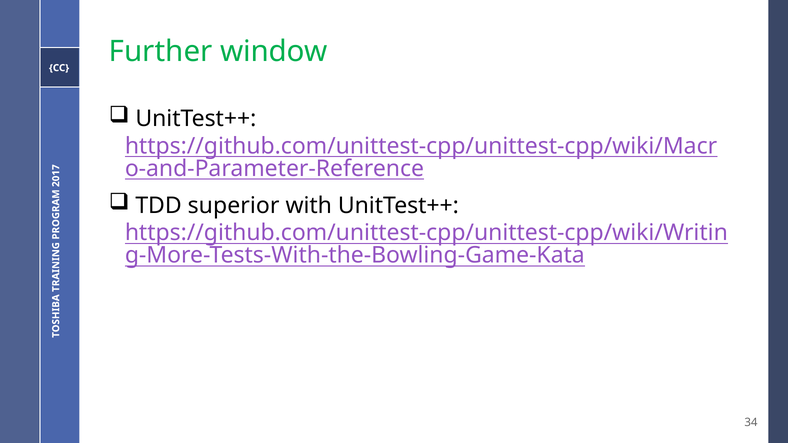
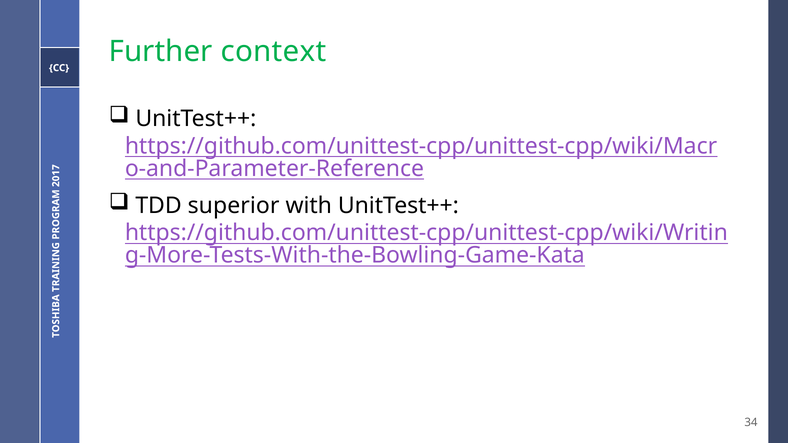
window: window -> context
